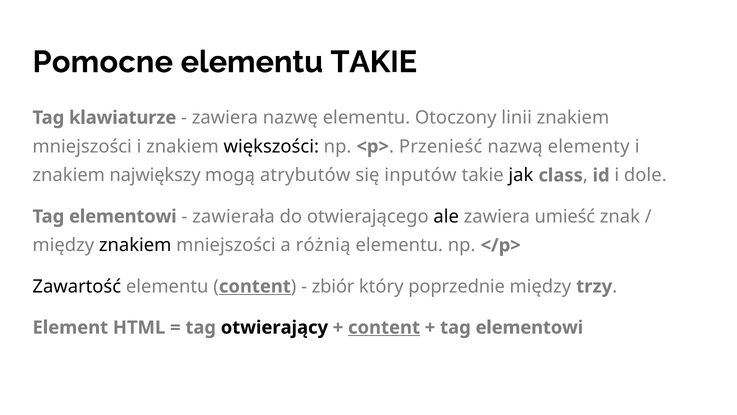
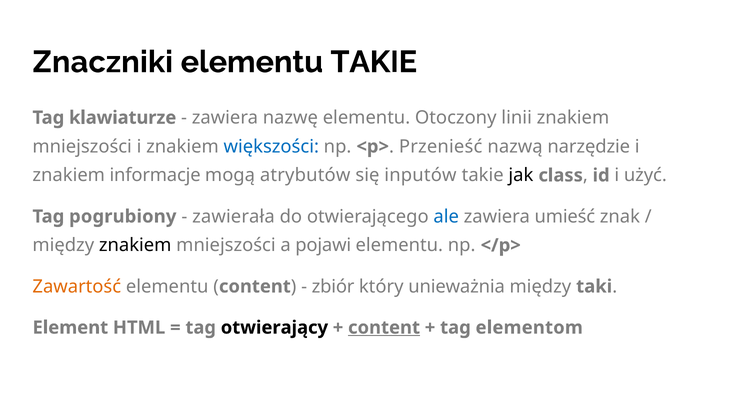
Pomocne: Pomocne -> Znaczniki
większości colour: black -> blue
elementy: elementy -> narzędzie
największy: największy -> informacje
dole: dole -> użyć
elementowi at (123, 216): elementowi -> pogrubiony
ale colour: black -> blue
różnią: różnią -> pojawi
Zawartość colour: black -> orange
content at (255, 286) underline: present -> none
poprzednie: poprzednie -> unieważnia
trzy: trzy -> taki
elementowi at (529, 327): elementowi -> elementom
